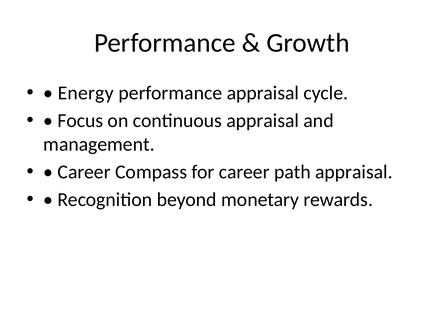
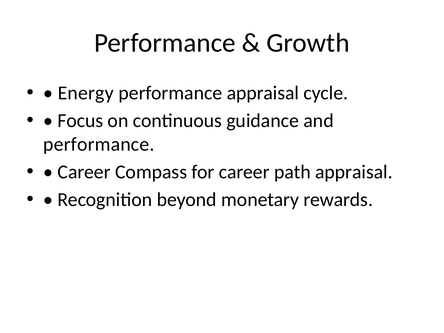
continuous appraisal: appraisal -> guidance
management at (99, 144): management -> performance
